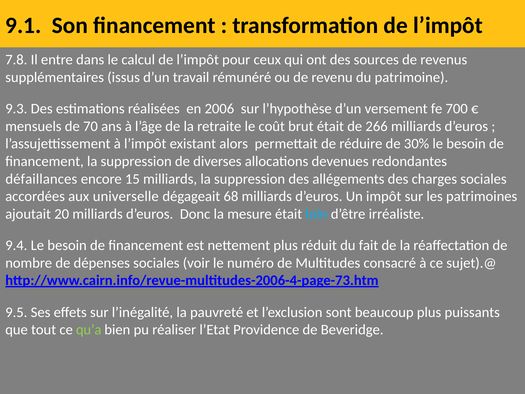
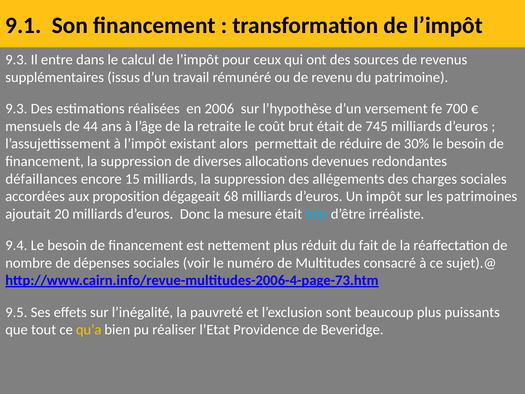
7.8 at (16, 60): 7.8 -> 9.3
70: 70 -> 44
266: 266 -> 745
universelle: universelle -> proposition
qu’a colour: light green -> yellow
